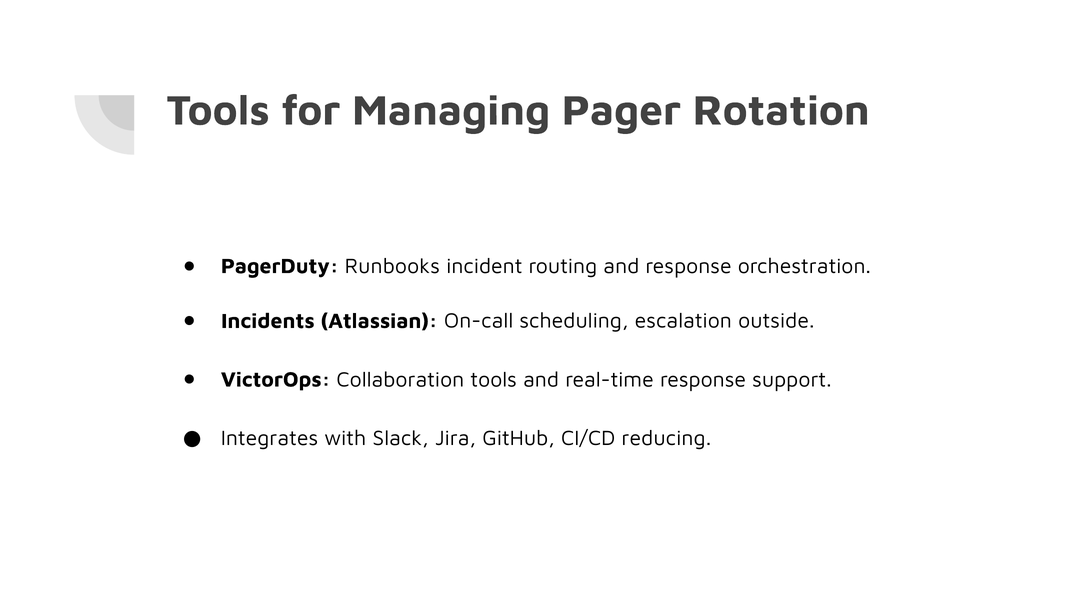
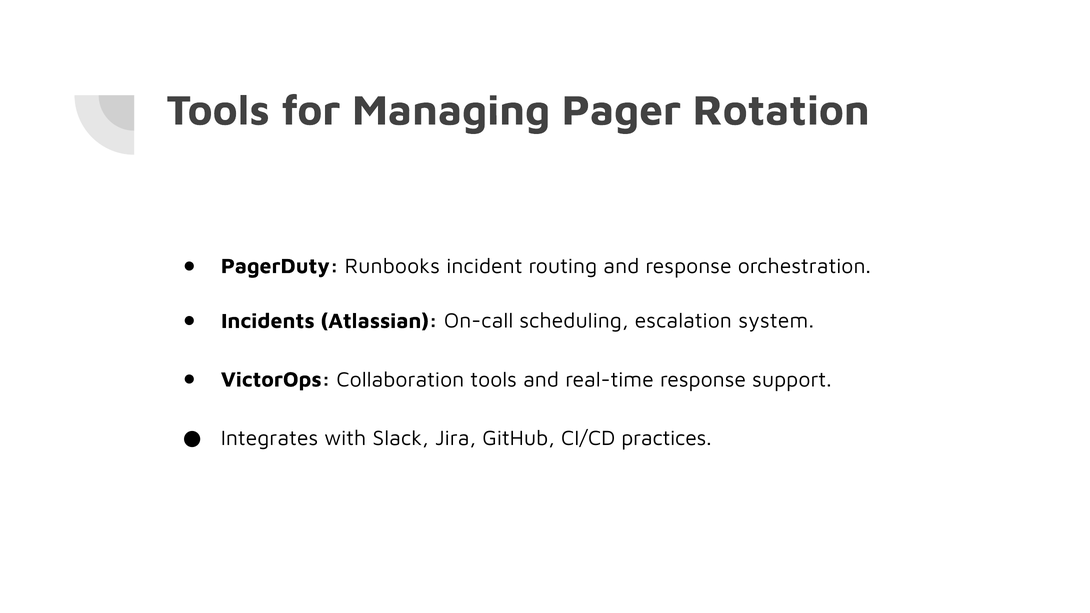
outside: outside -> system
reducing: reducing -> practices
